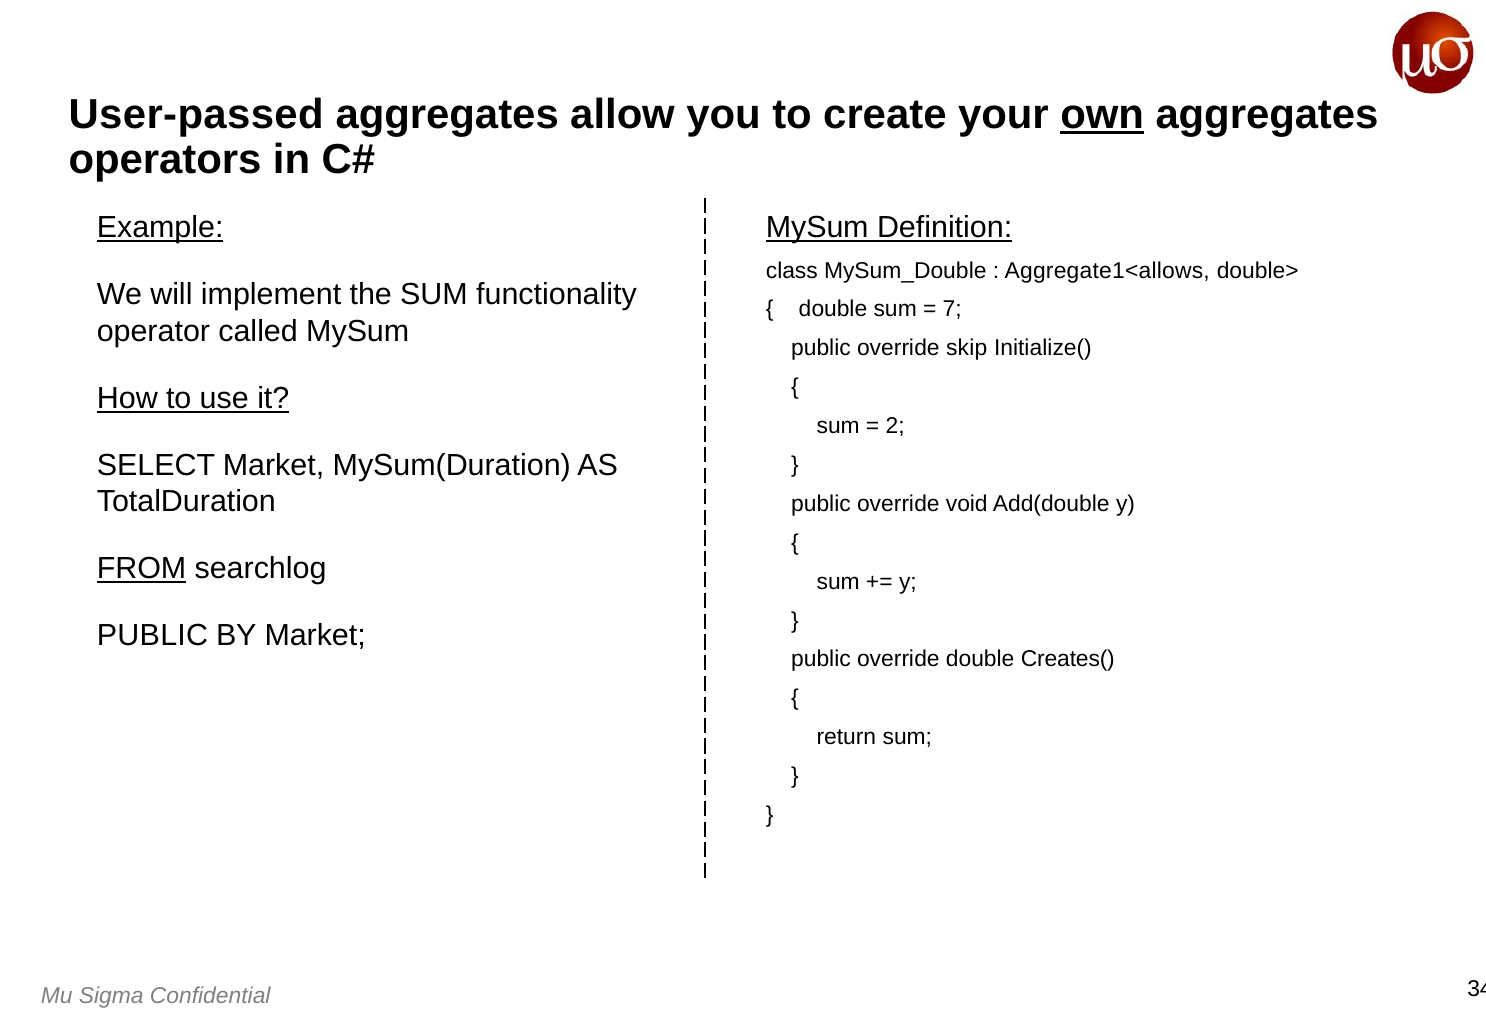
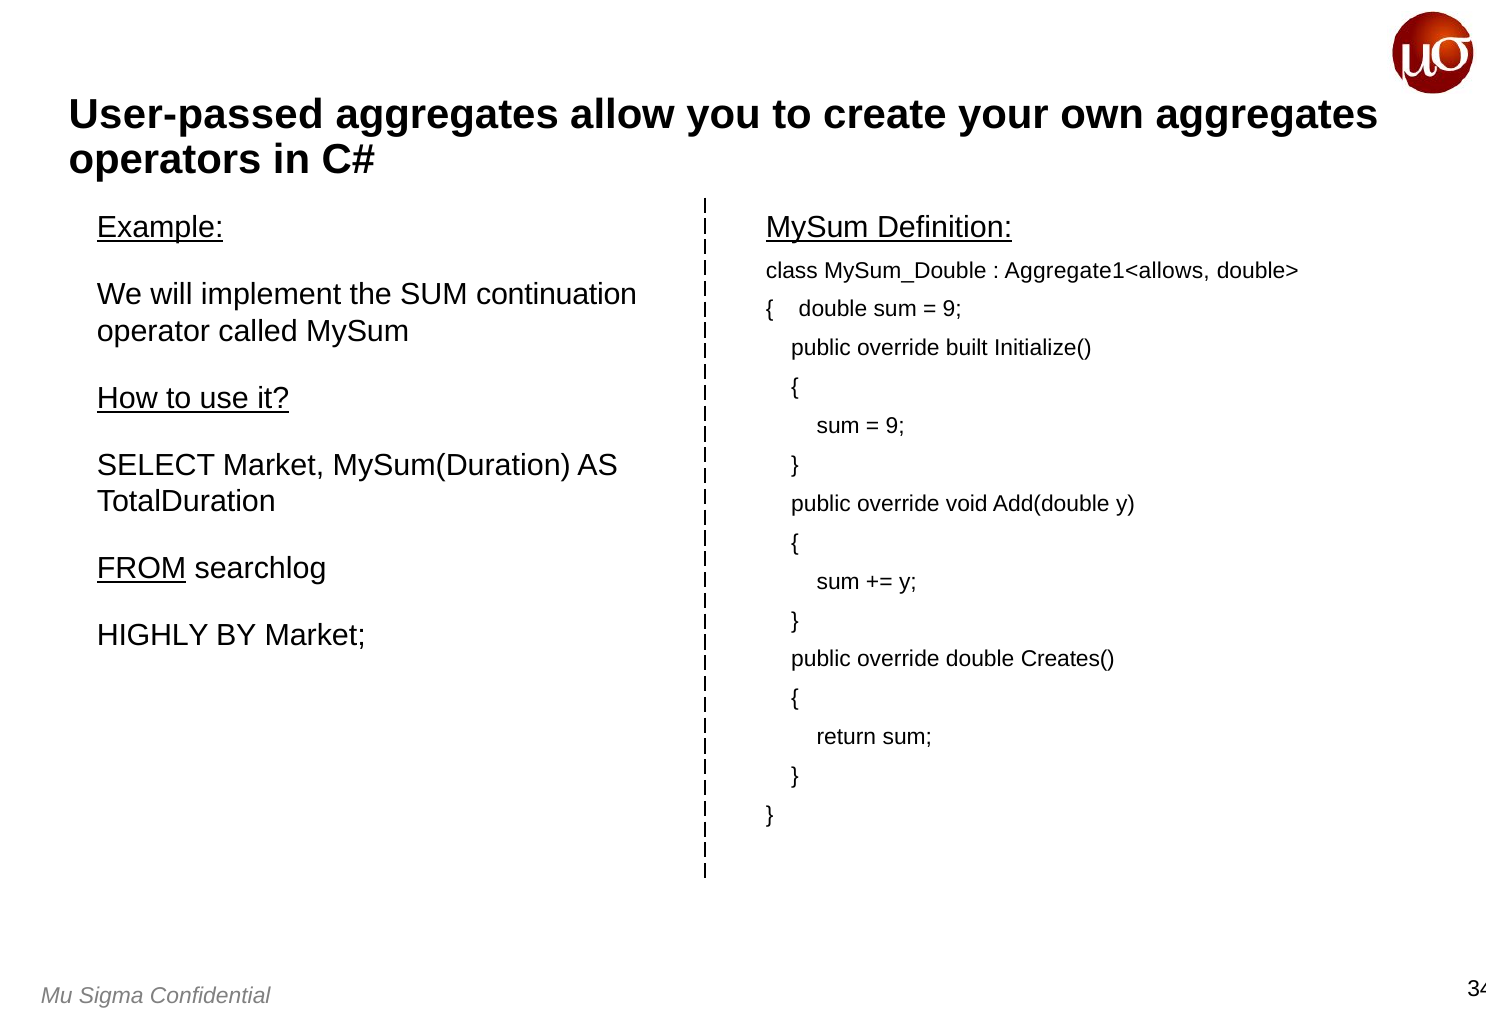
own underline: present -> none
functionality: functionality -> continuation
7 at (952, 309): 7 -> 9
skip: skip -> built
2 at (895, 426): 2 -> 9
PUBLIC at (153, 636): PUBLIC -> HIGHLY
